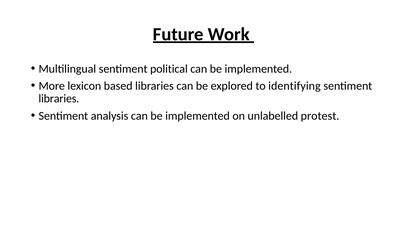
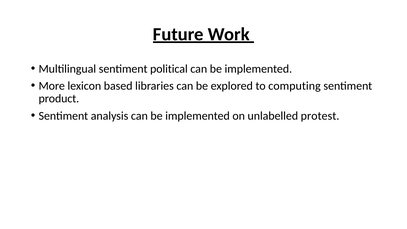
identifying: identifying -> computing
libraries at (59, 99): libraries -> product
